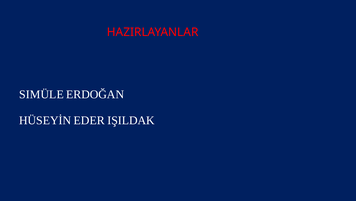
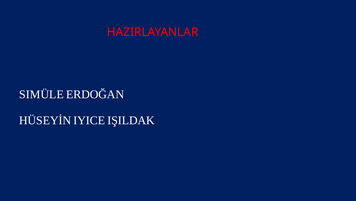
EDER: EDER -> IYICE
